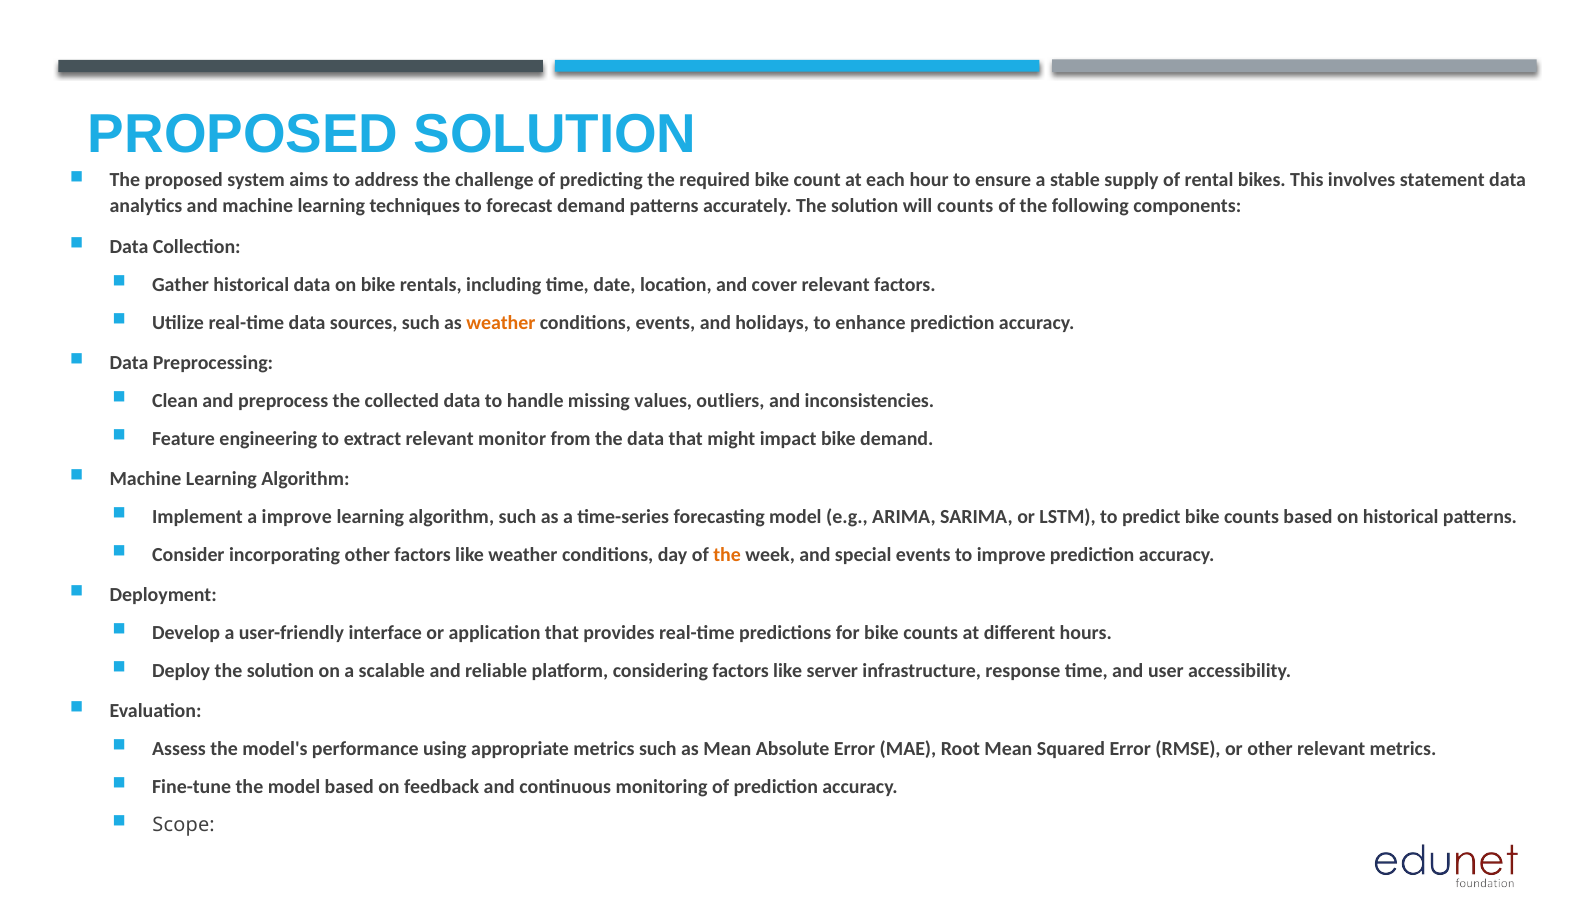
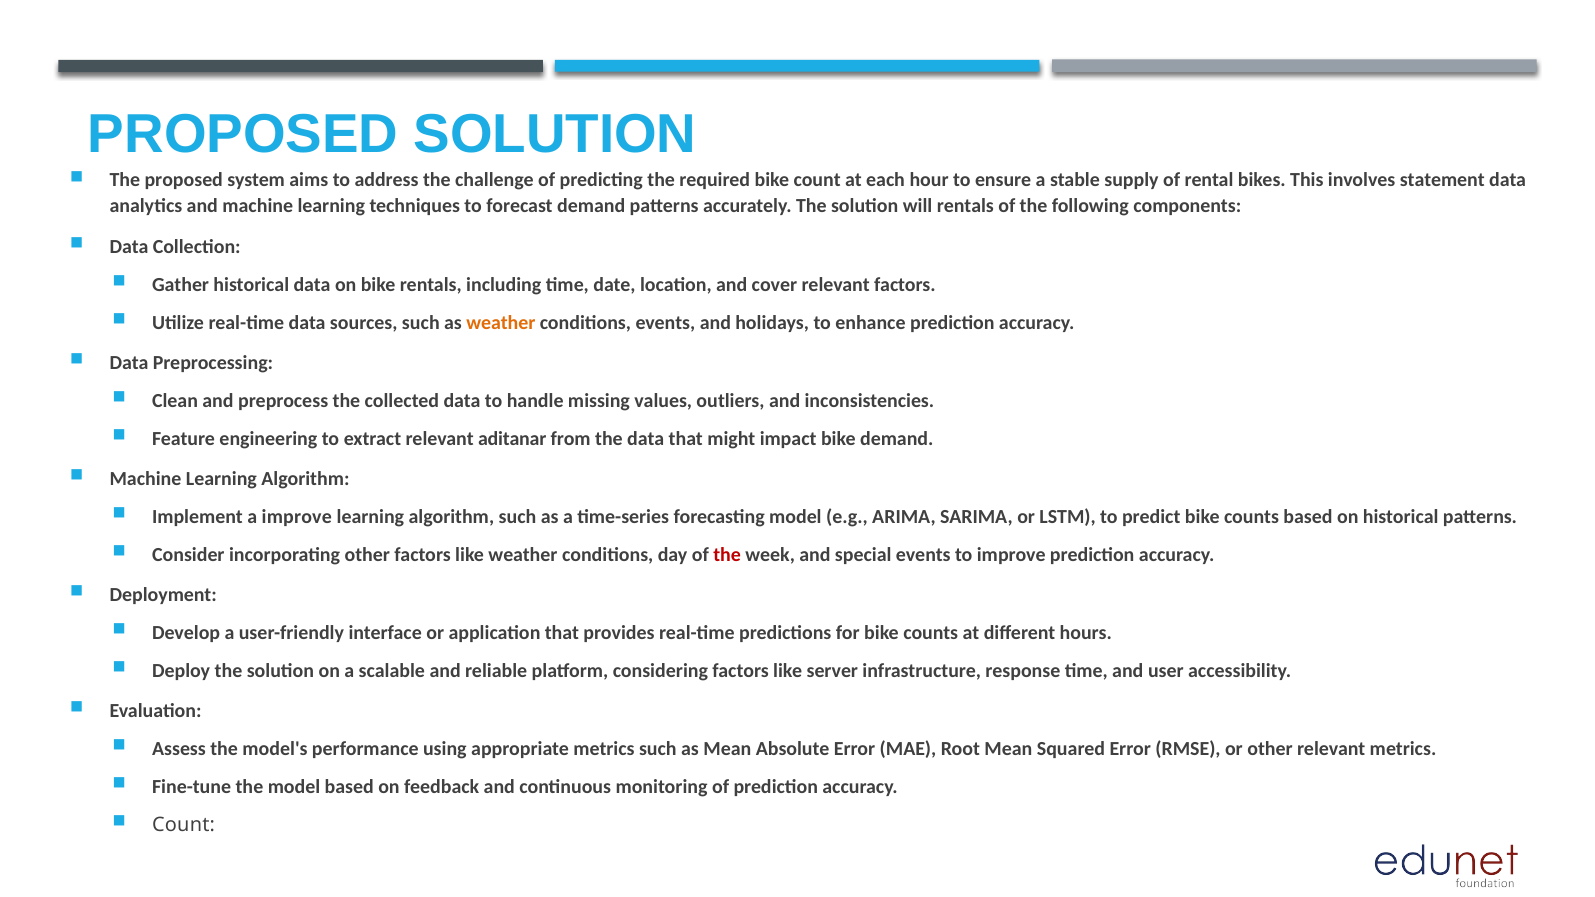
will counts: counts -> rentals
monitor: monitor -> aditanar
the at (727, 555) colour: orange -> red
Scope at (184, 825): Scope -> Count
